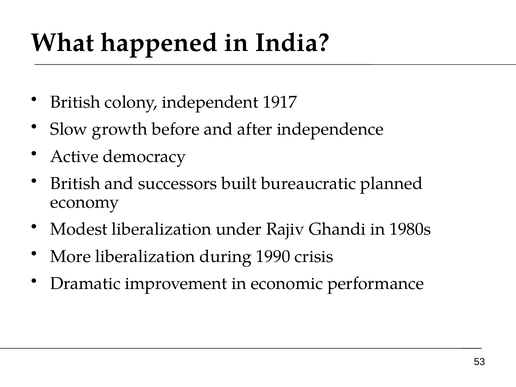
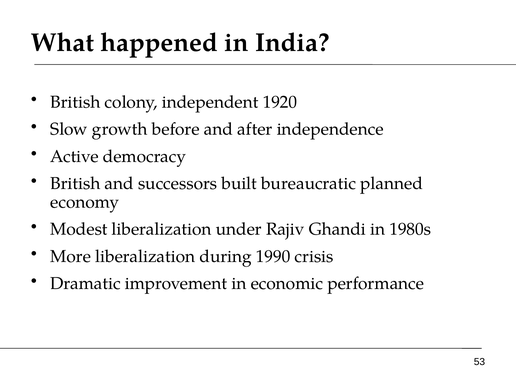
1917: 1917 -> 1920
